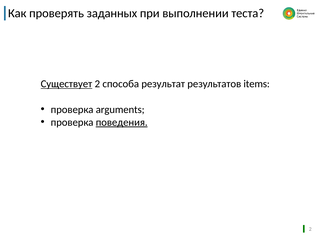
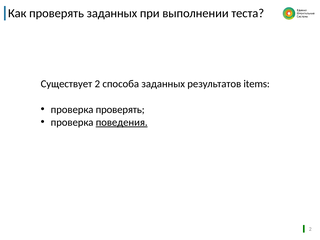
Существует underline: present -> none
способа результат: результат -> заданных
проверка arguments: arguments -> проверять
